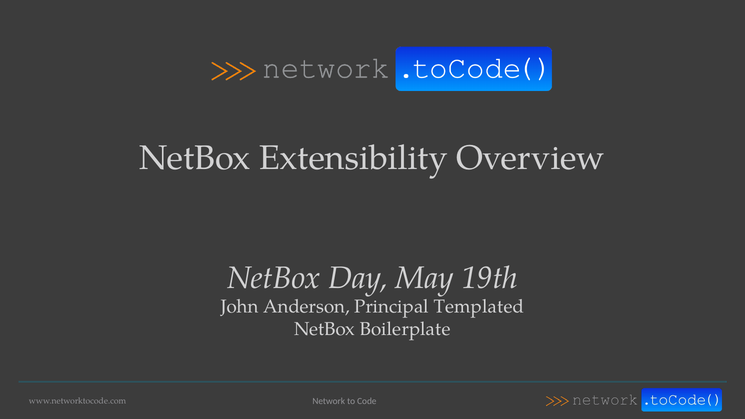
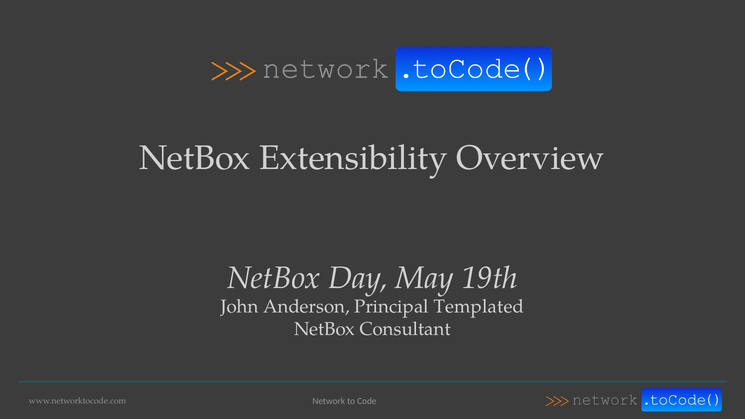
Boilerplate: Boilerplate -> Consultant
